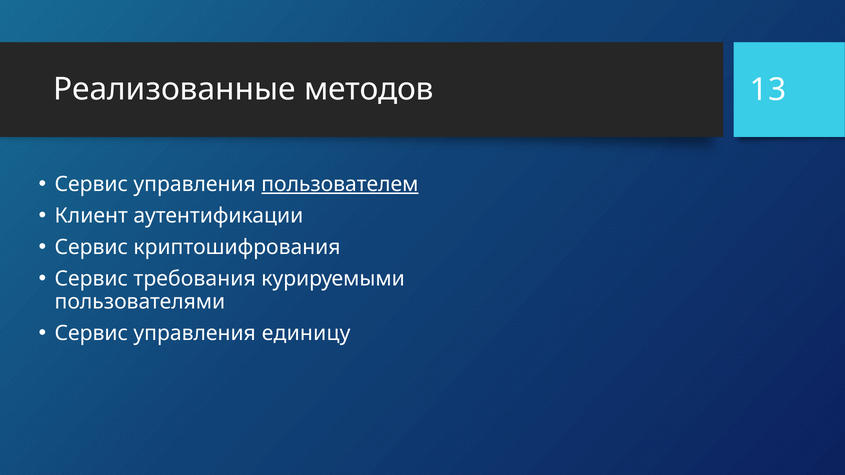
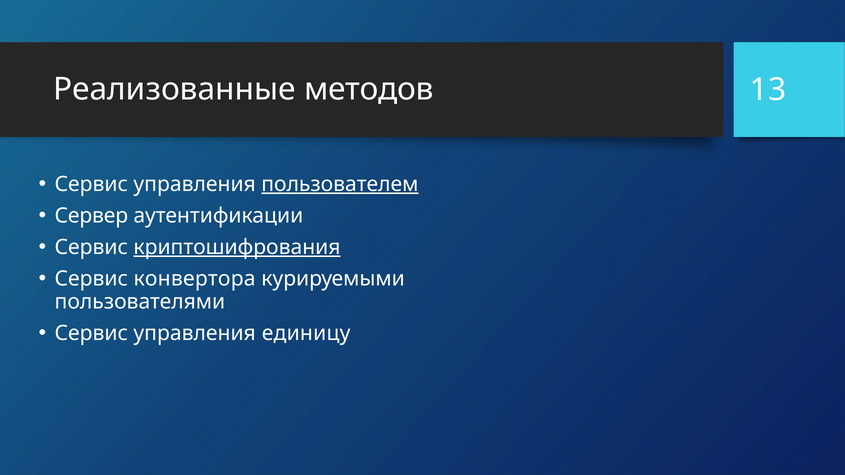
Клиент: Клиент -> Сервер
криптошифрования underline: none -> present
требования: требования -> конвертора
